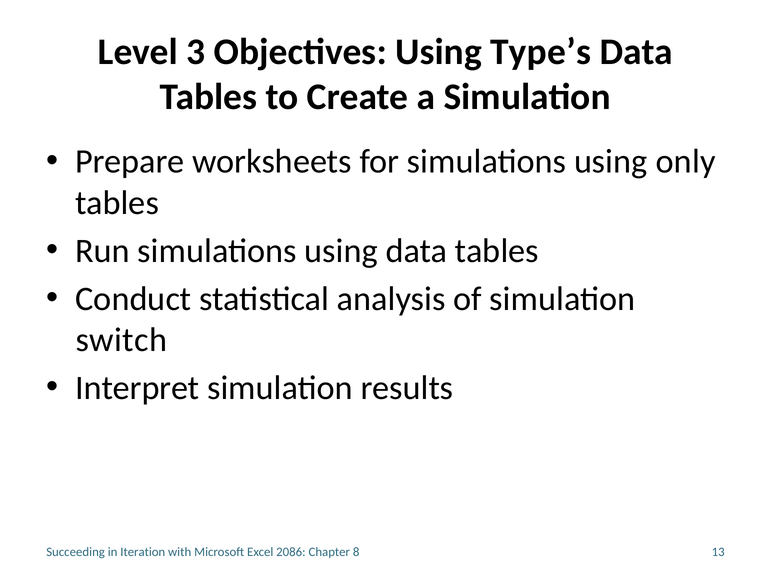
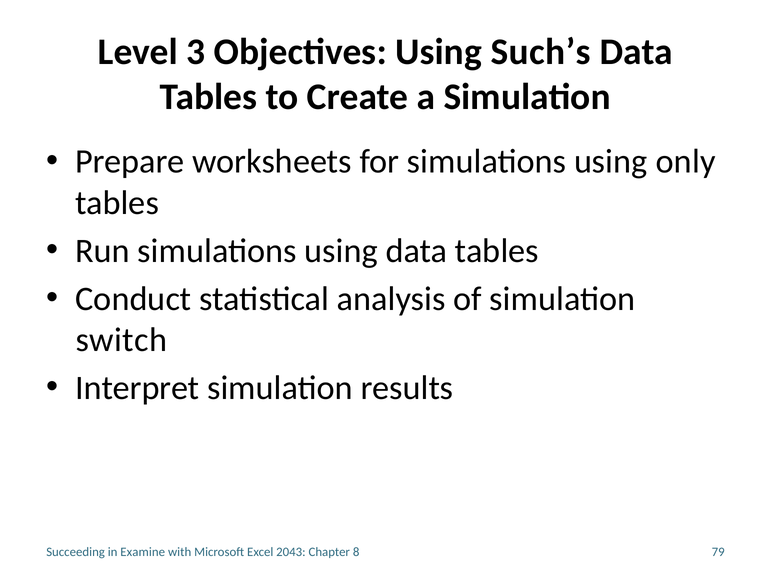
Type’s: Type’s -> Such’s
Iteration: Iteration -> Examine
2086: 2086 -> 2043
13: 13 -> 79
